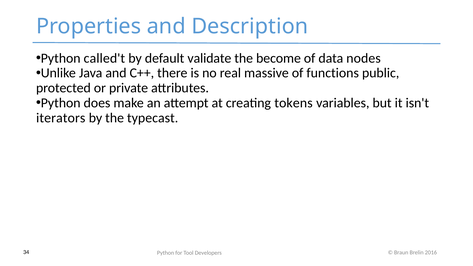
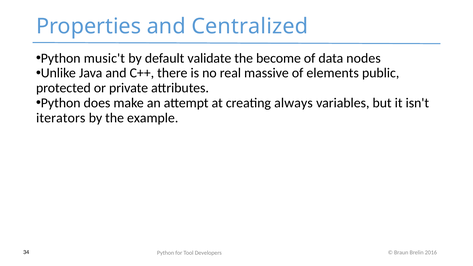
Description: Description -> Centralized
called't: called't -> music't
functions: functions -> elements
tokens: tokens -> always
typecast: typecast -> example
